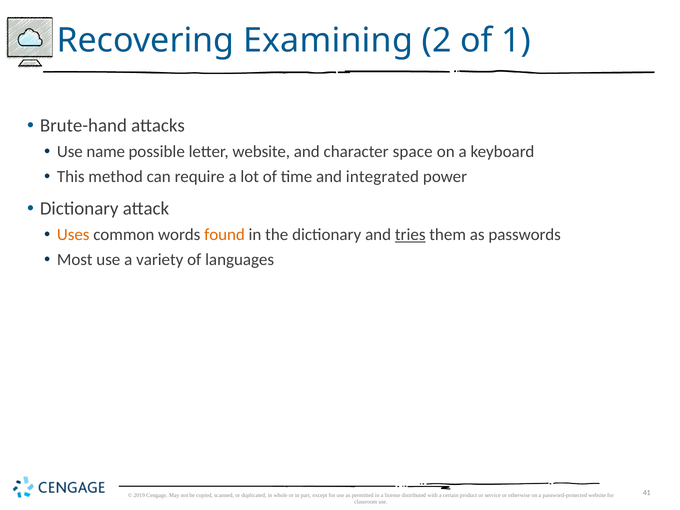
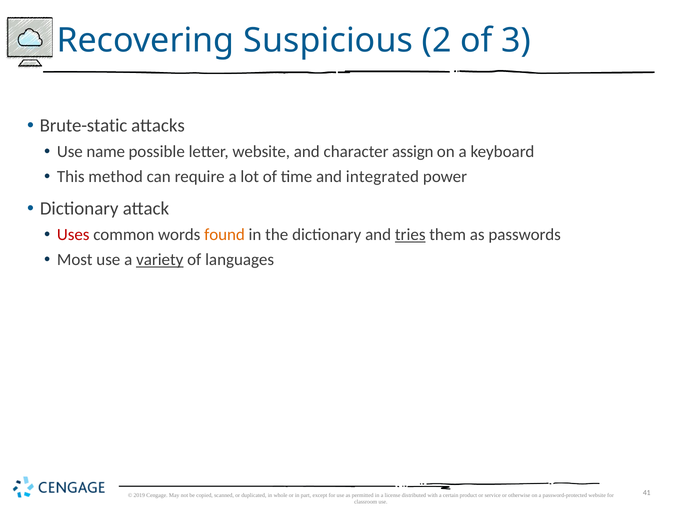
Examining: Examining -> Suspicious
1: 1 -> 3
Brute-hand: Brute-hand -> Brute-static
space: space -> assign
Uses colour: orange -> red
variety underline: none -> present
